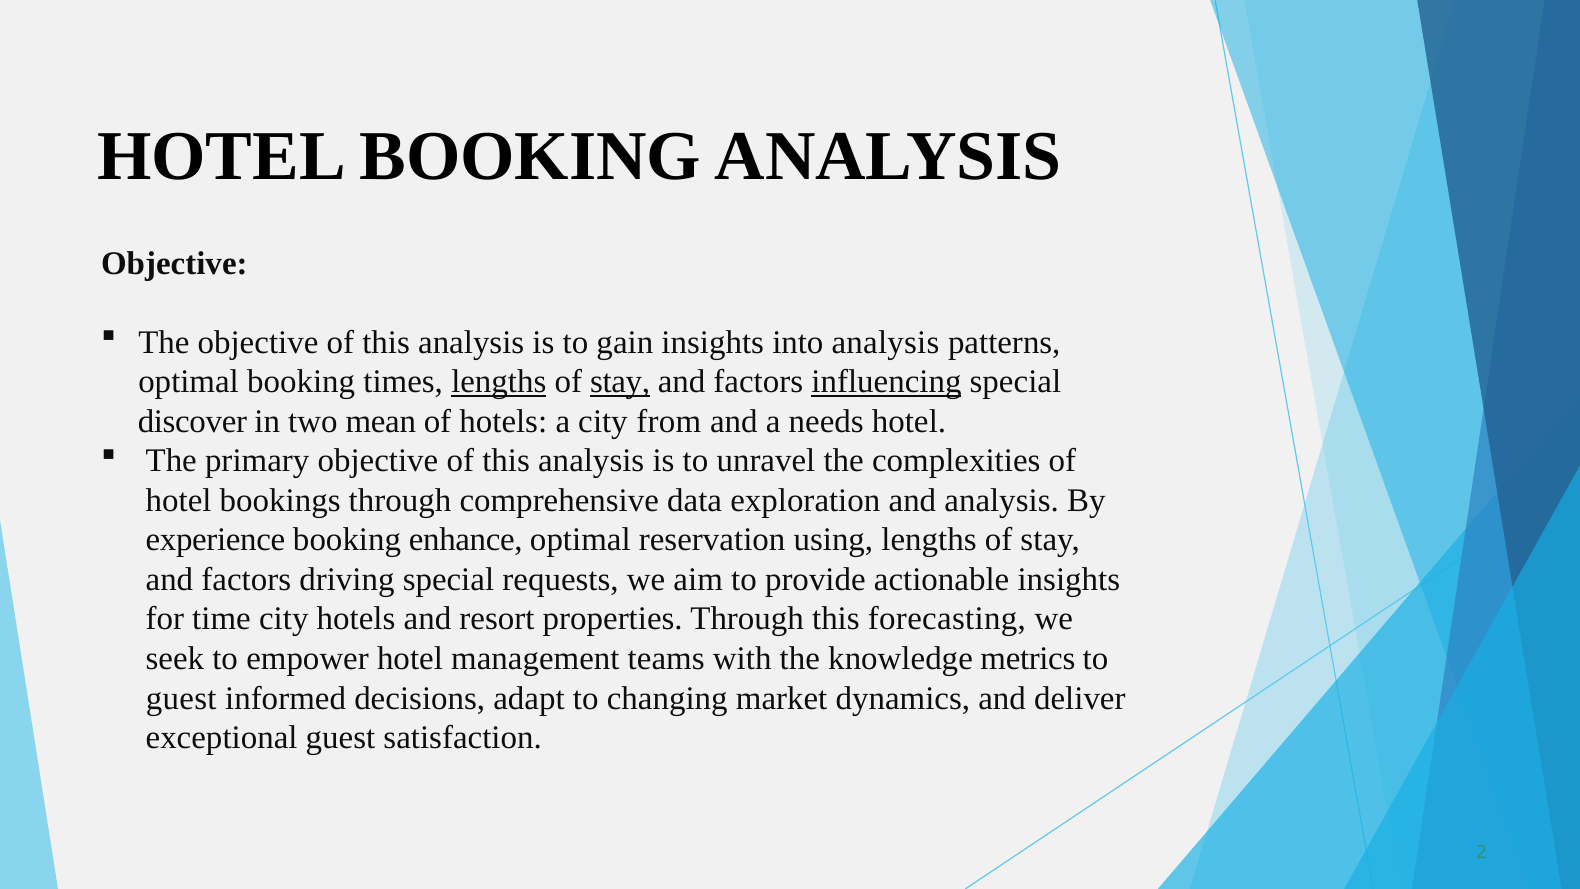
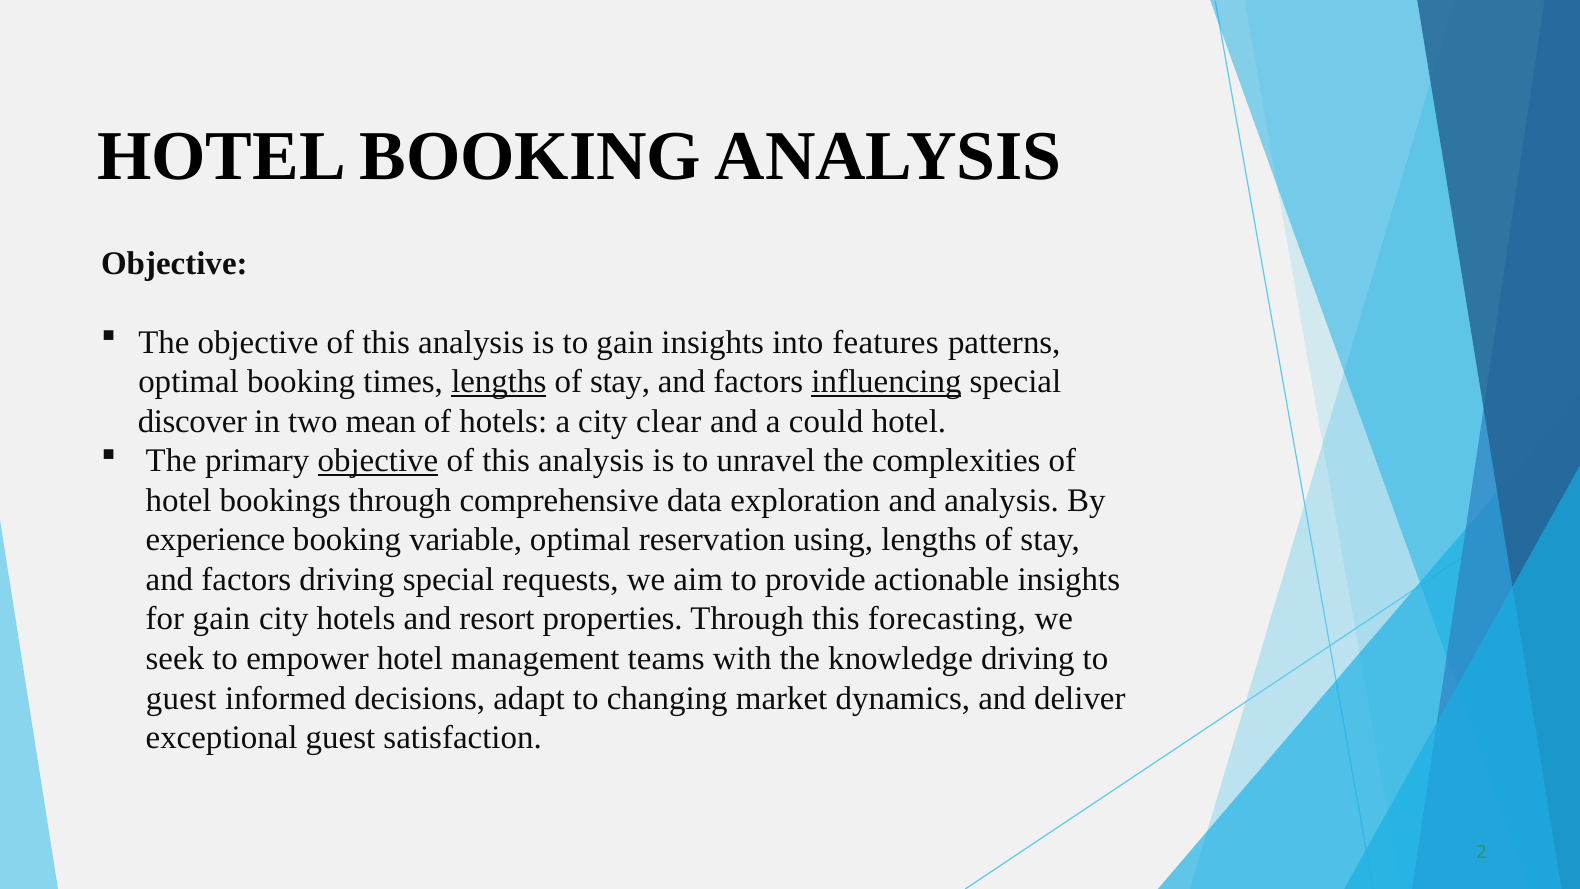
into analysis: analysis -> features
stay at (620, 382) underline: present -> none
from: from -> clear
needs: needs -> could
objective at (378, 461) underline: none -> present
enhance: enhance -> variable
for time: time -> gain
knowledge metrics: metrics -> driving
